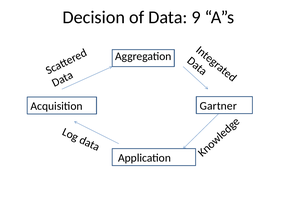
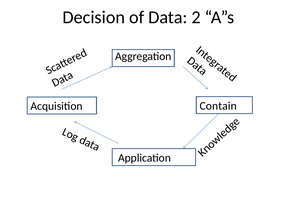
9: 9 -> 2
Gartner: Gartner -> Contain
